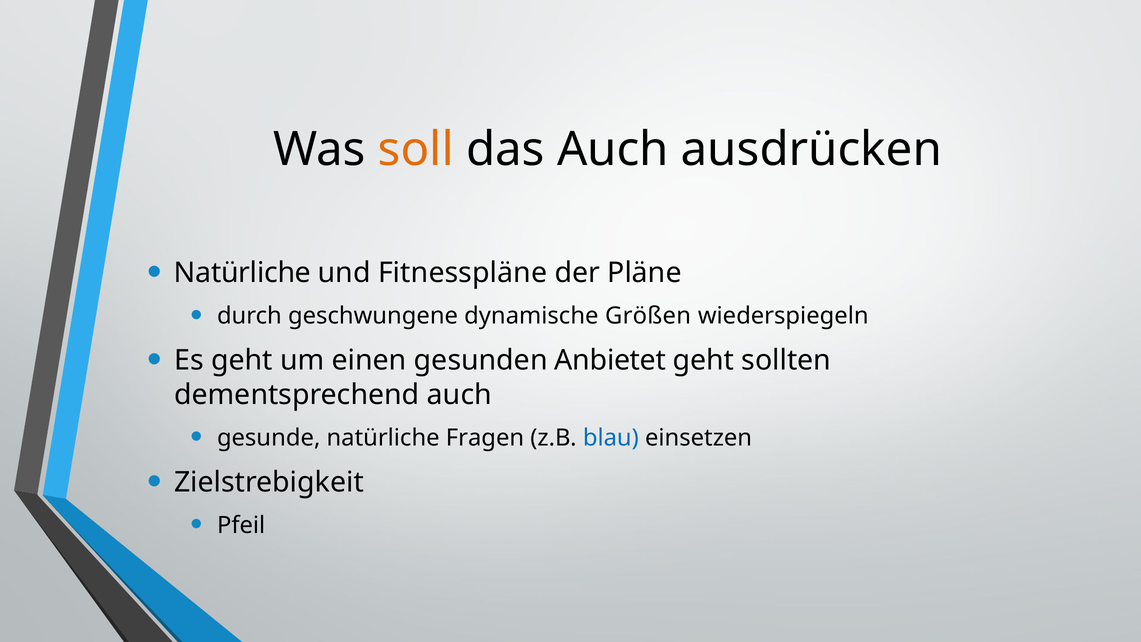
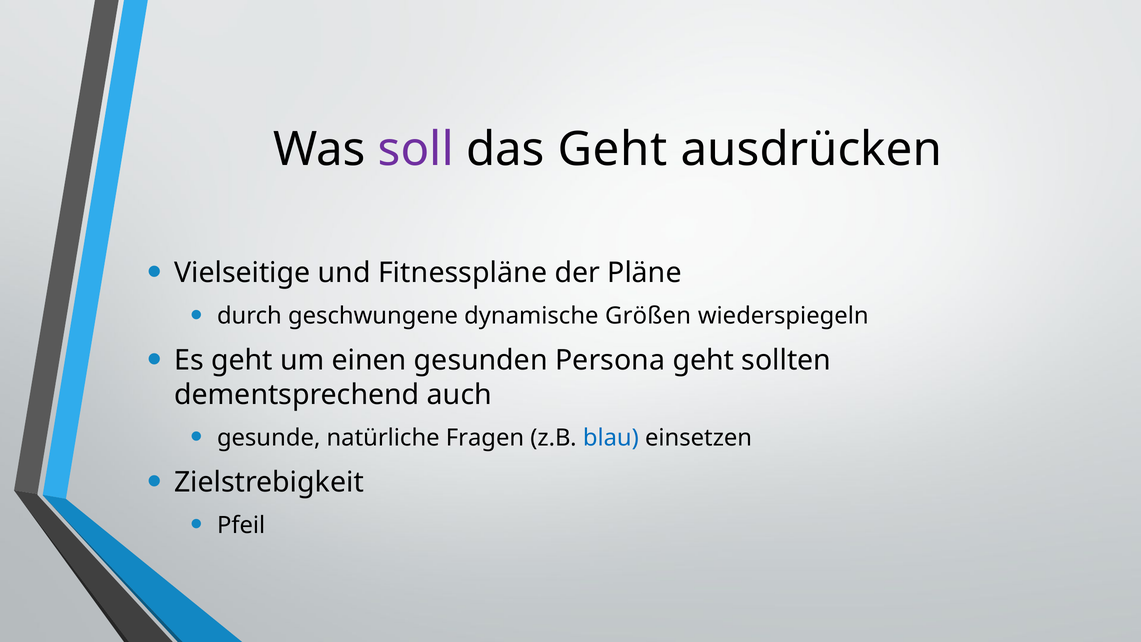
soll colour: orange -> purple
das Auch: Auch -> Geht
Natürliche at (242, 273): Natürliche -> Vielseitige
Anbietet: Anbietet -> Persona
